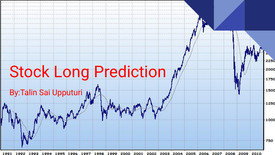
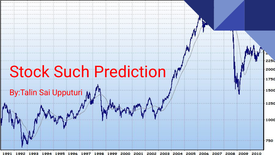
Long: Long -> Such
